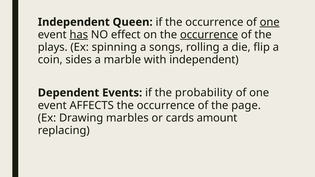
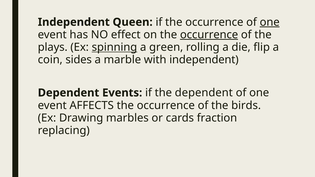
has underline: present -> none
spinning underline: none -> present
songs: songs -> green
the probability: probability -> dependent
page: page -> birds
amount: amount -> fraction
